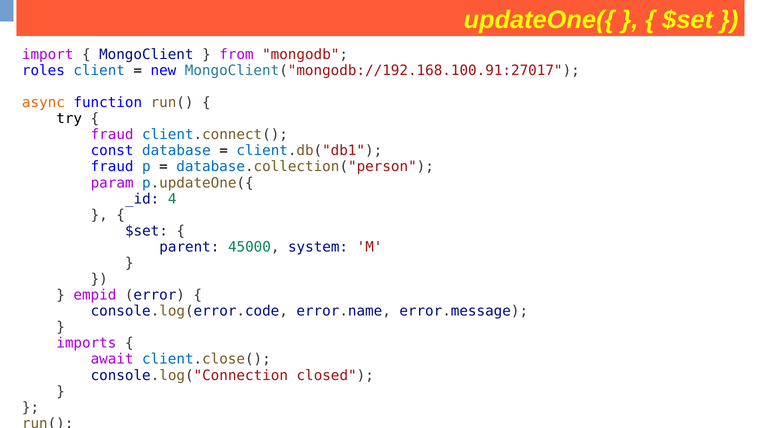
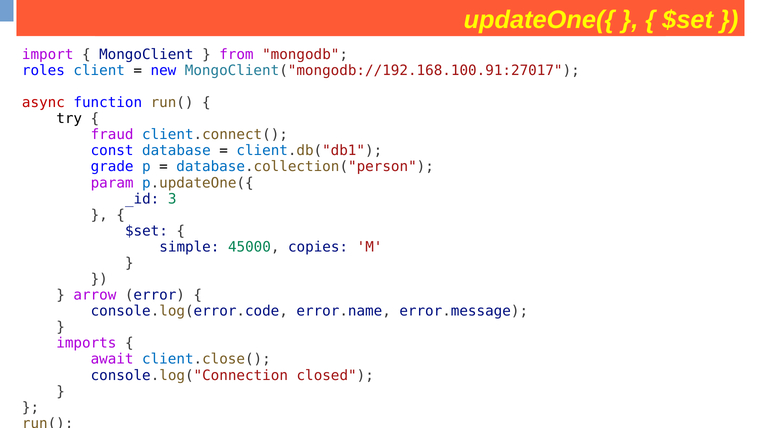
async colour: orange -> red
fraud at (112, 167): fraud -> grade
4: 4 -> 3
parent: parent -> simple
system: system -> copies
empid: empid -> arrow
